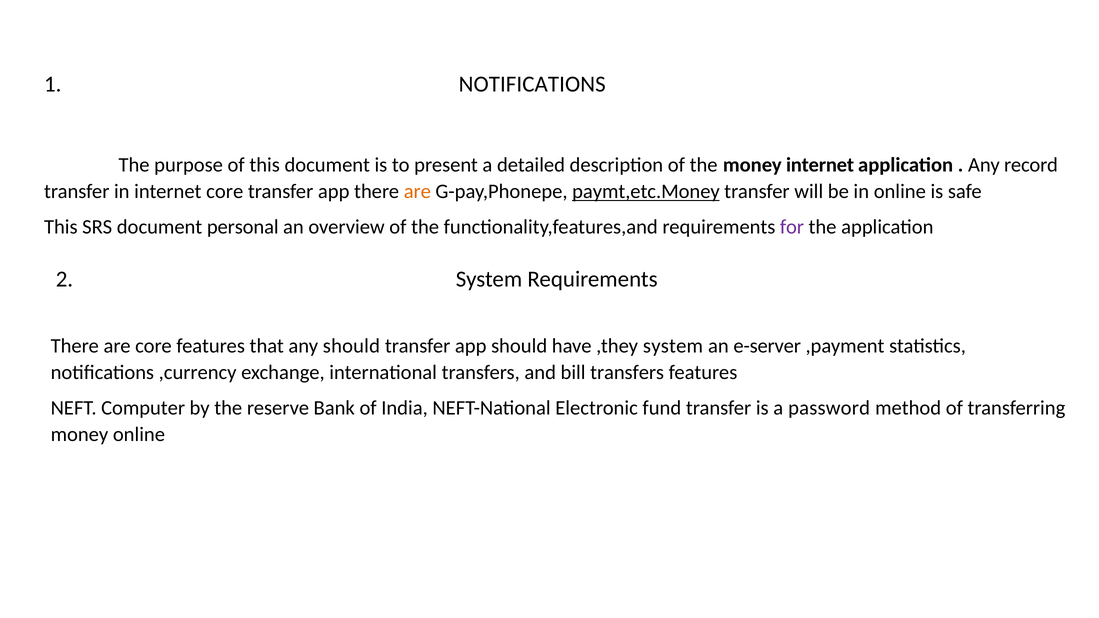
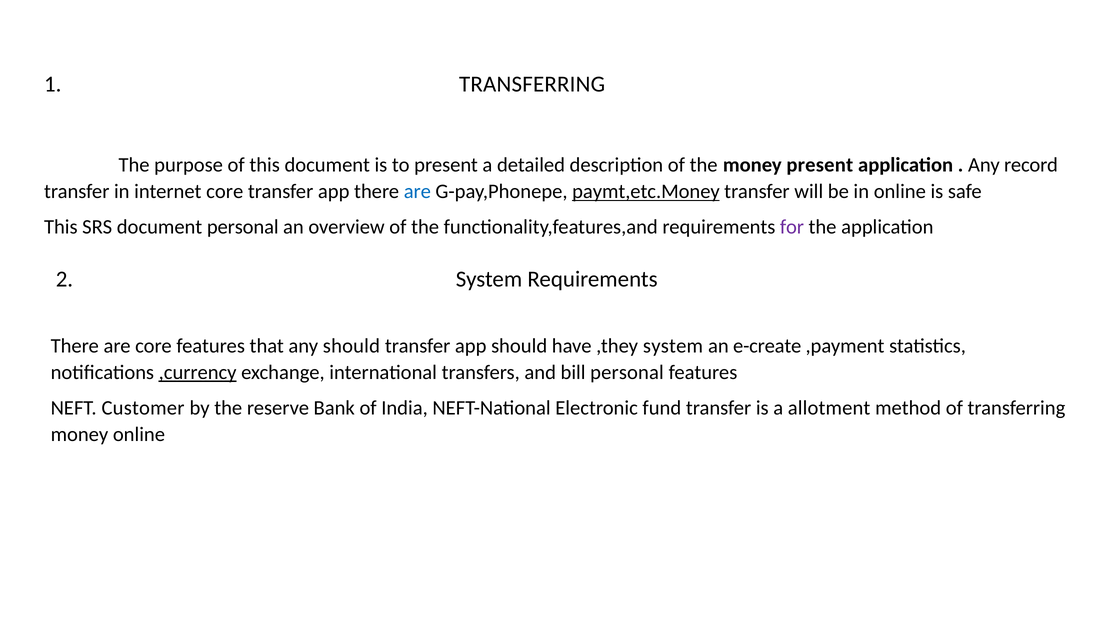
NOTIFICATIONS at (532, 84): NOTIFICATIONS -> TRANSFERRING
money internet: internet -> present
are at (417, 192) colour: orange -> blue
e-server: e-server -> e-create
,currency underline: none -> present
bill transfers: transfers -> personal
Computer: Computer -> Customer
password: password -> allotment
